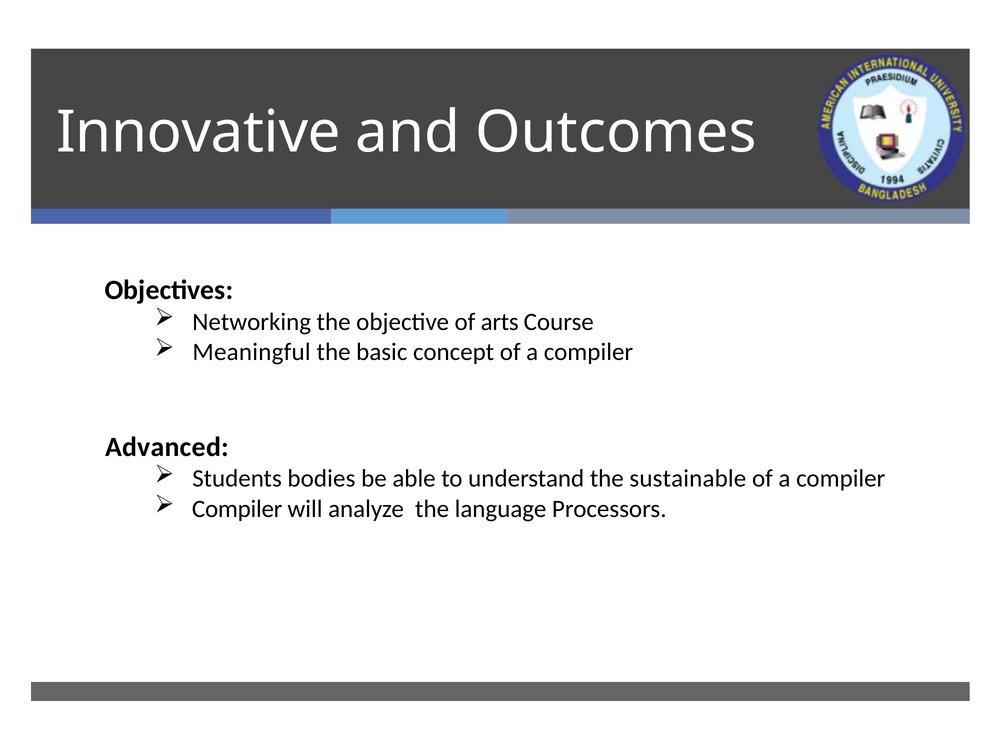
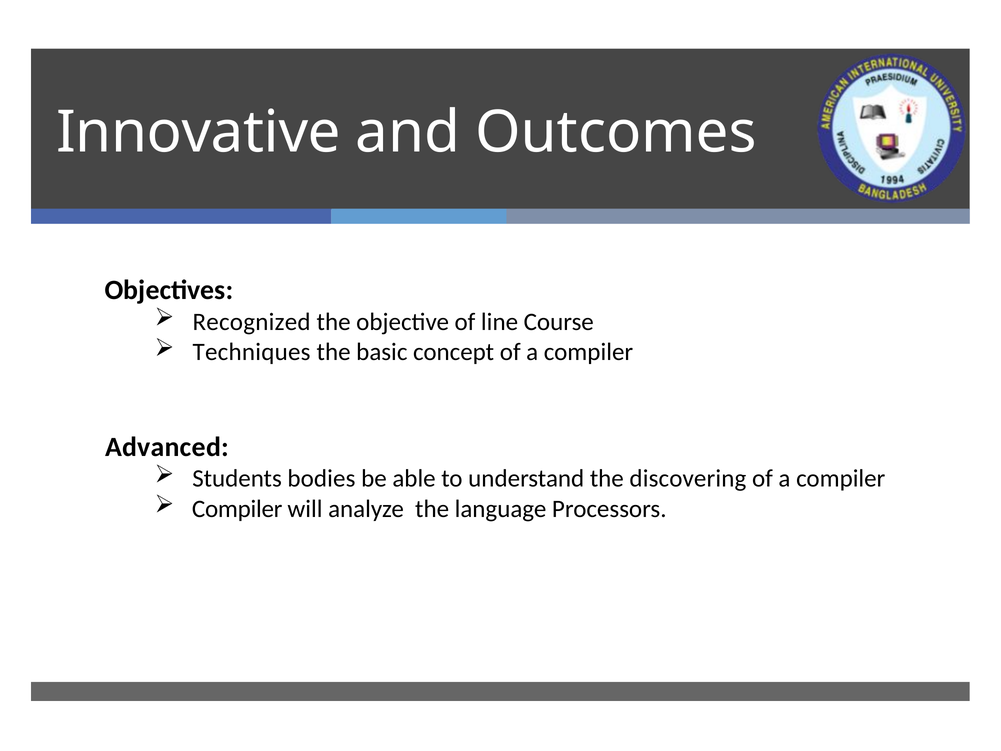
Networking: Networking -> Recognized
arts: arts -> line
Meaningful: Meaningful -> Techniques
sustainable: sustainable -> discovering
